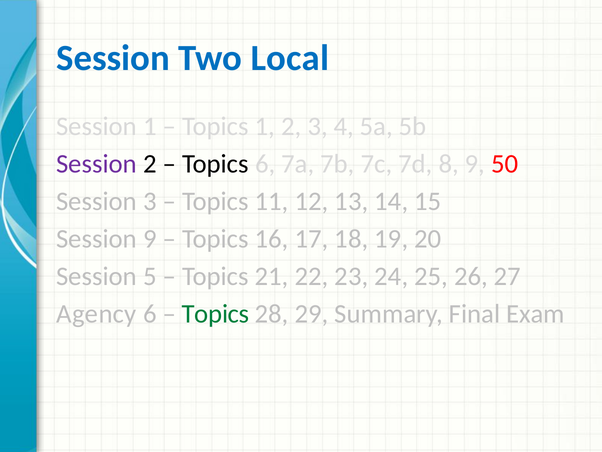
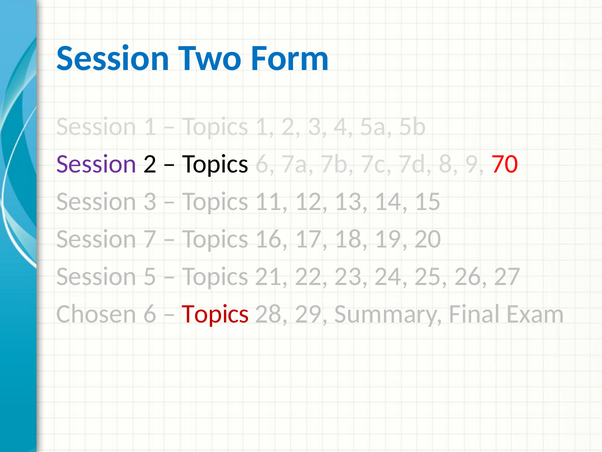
Local: Local -> Form
50: 50 -> 70
Session 9: 9 -> 7
Agency: Agency -> Chosen
Topics at (216, 314) colour: green -> red
